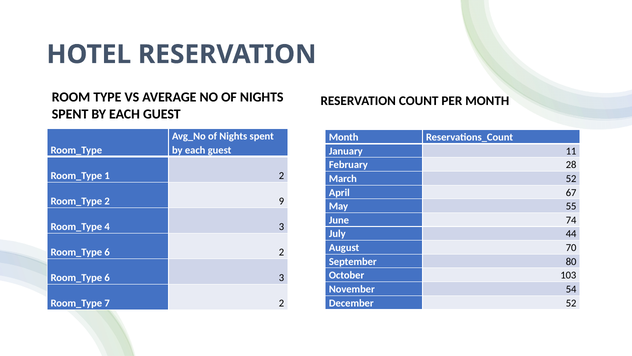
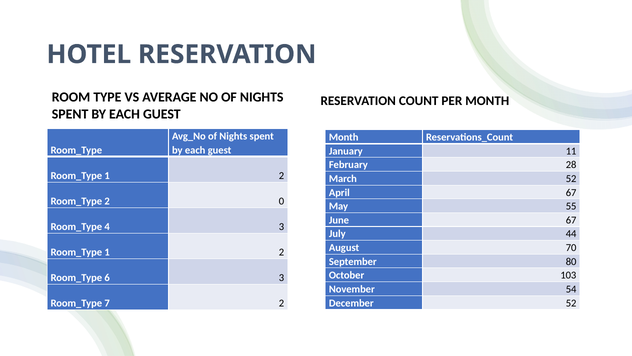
9: 9 -> 0
June 74: 74 -> 67
6 at (107, 252): 6 -> 1
